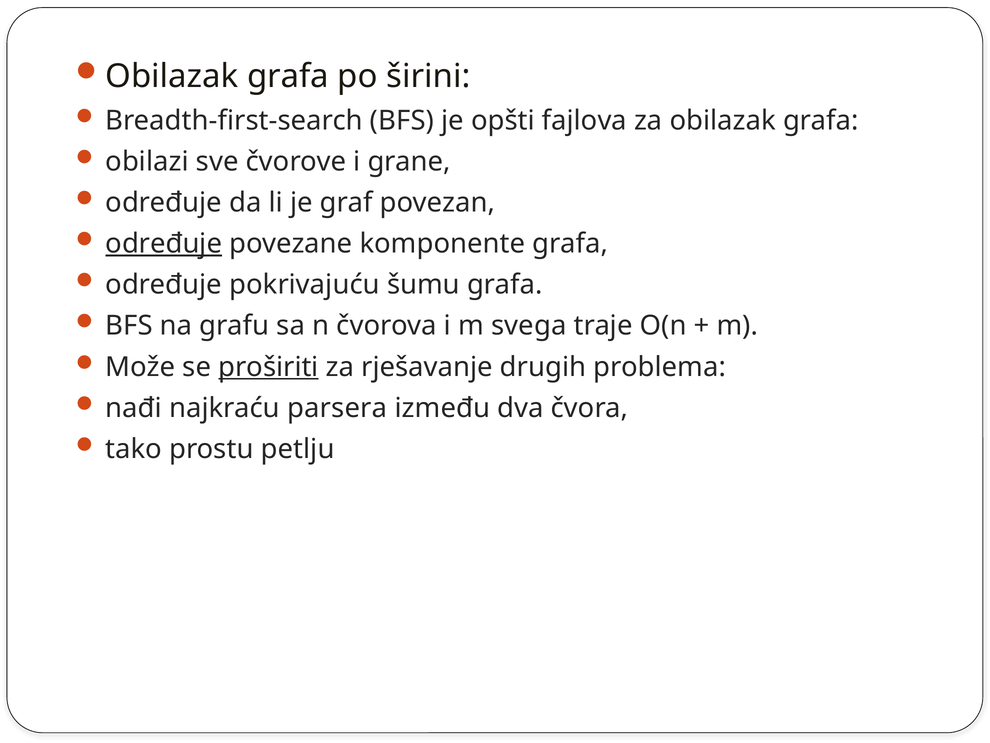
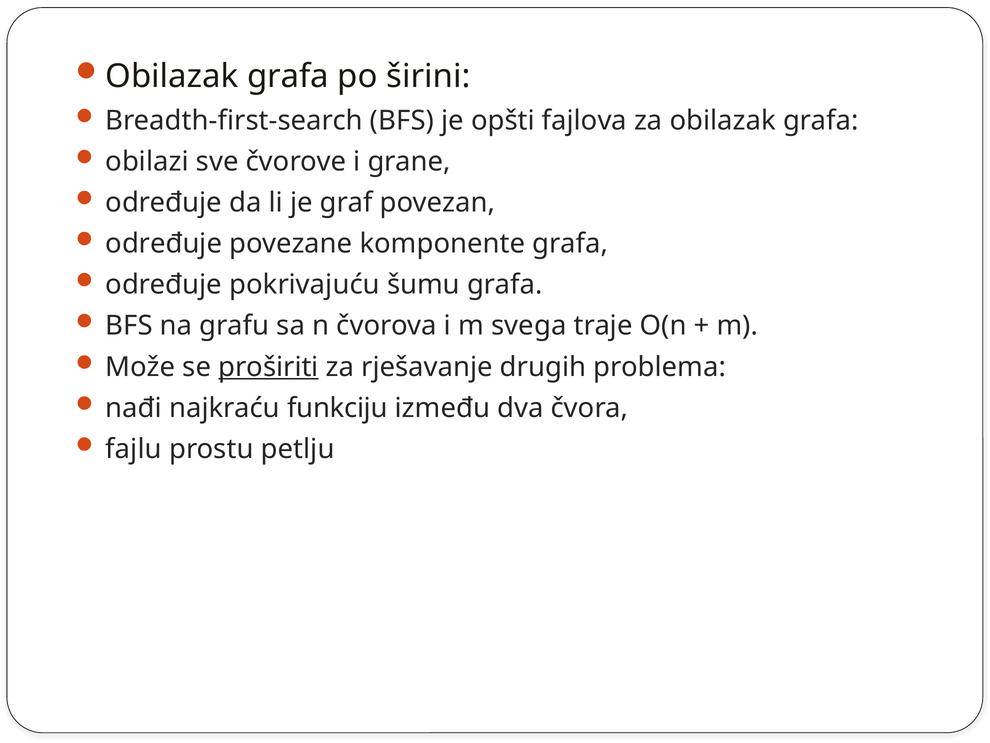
određuje at (164, 244) underline: present -> none
parsera: parsera -> funkciju
tako: tako -> fajlu
